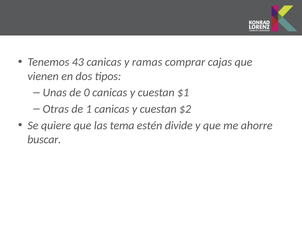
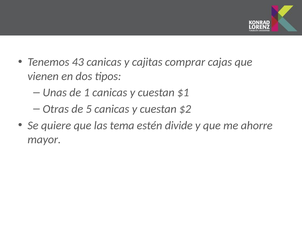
ramas: ramas -> cajitas
0: 0 -> 1
1: 1 -> 5
buscar: buscar -> mayor
